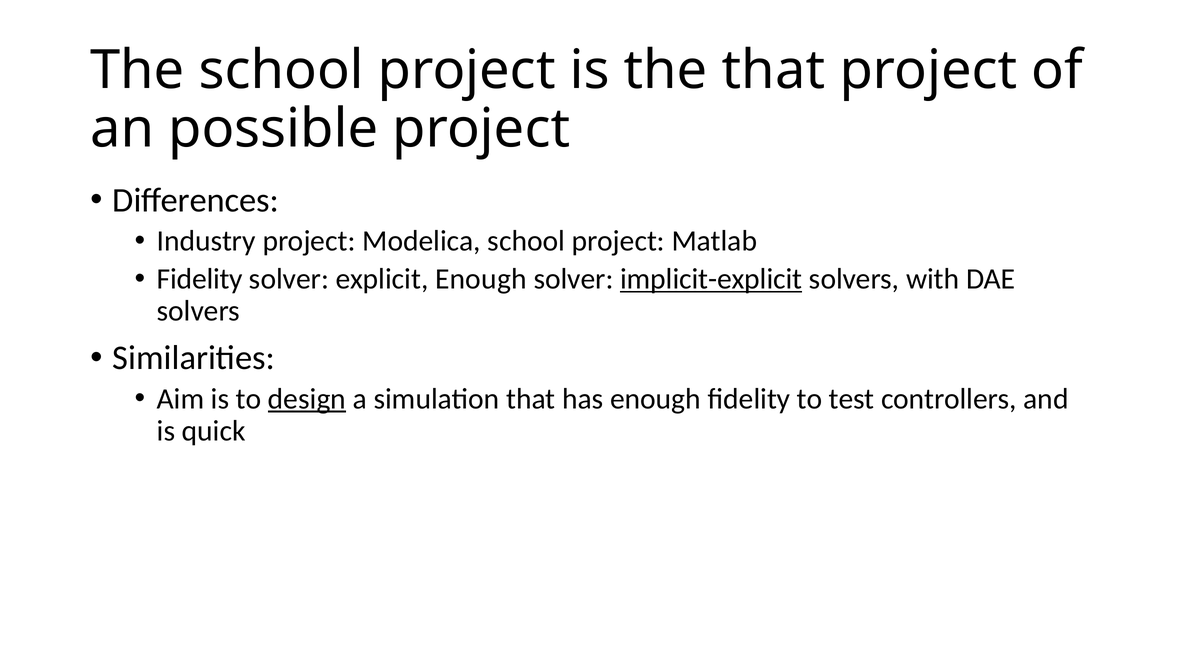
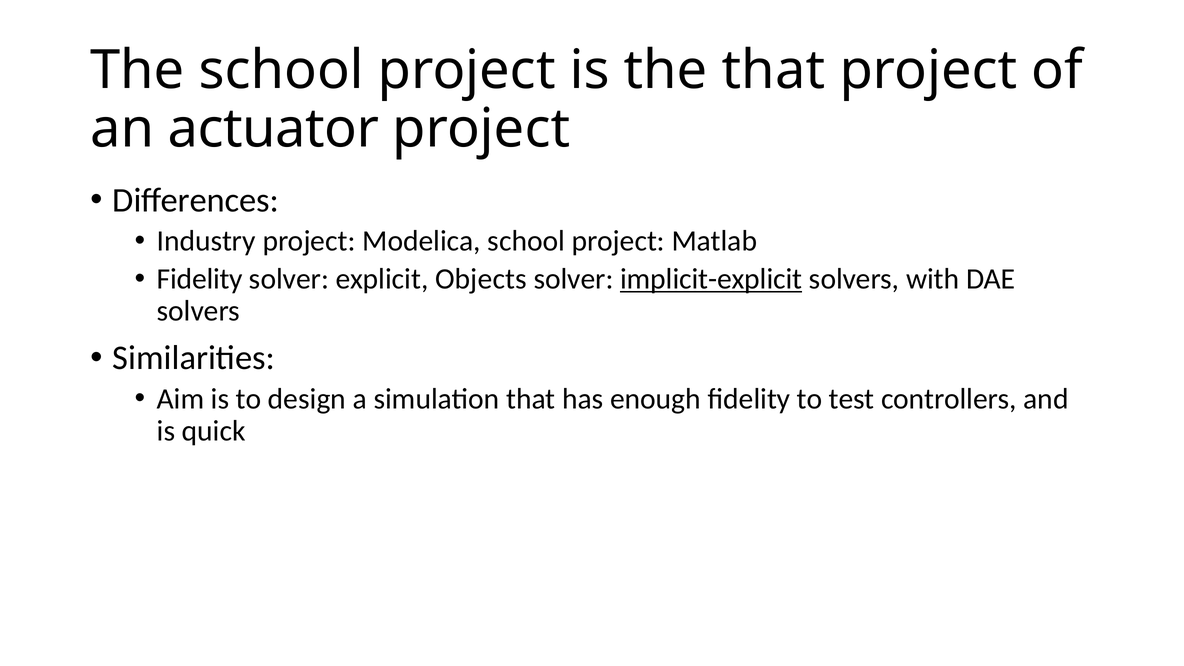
possible: possible -> actuator
explicit Enough: Enough -> Objects
design underline: present -> none
